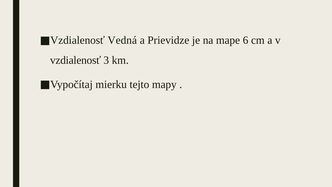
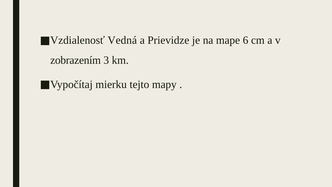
vzdialenosť: vzdialenosť -> zobrazením
